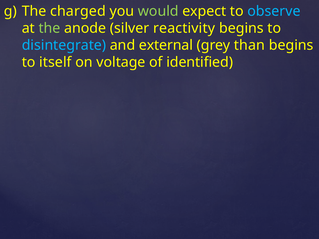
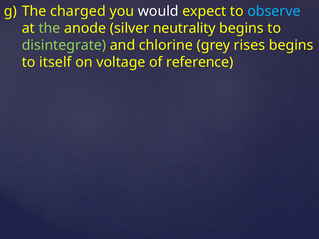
would colour: light green -> white
reactivity: reactivity -> neutrality
disintegrate colour: light blue -> light green
external: external -> chlorine
than: than -> rises
identified: identified -> reference
